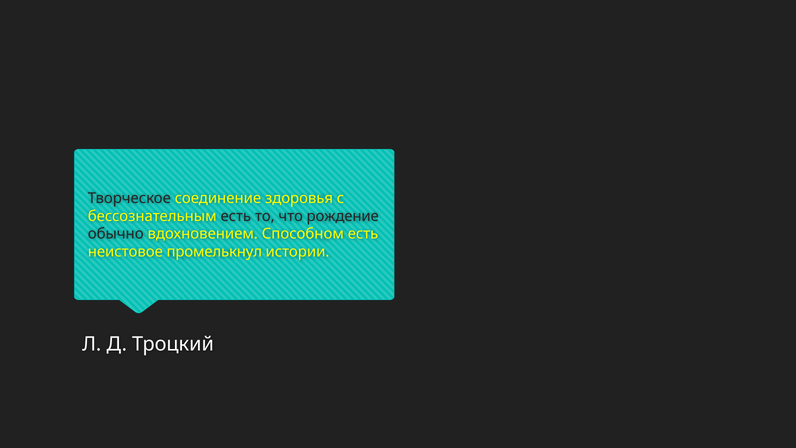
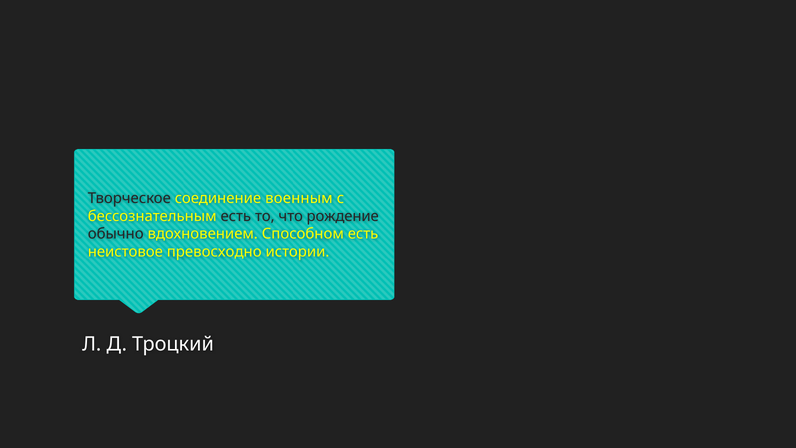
здоровья: здоровья -> военным
промелькнул: промелькнул -> превосходно
